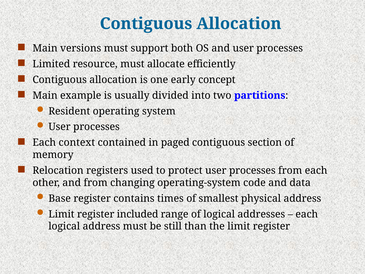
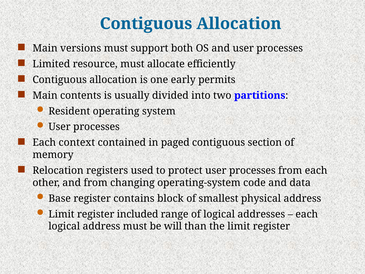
concept: concept -> permits
example: example -> contents
times: times -> block
still: still -> will
